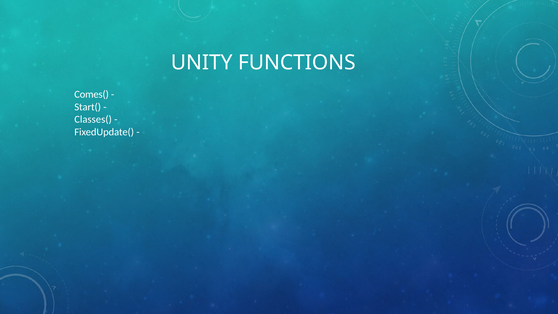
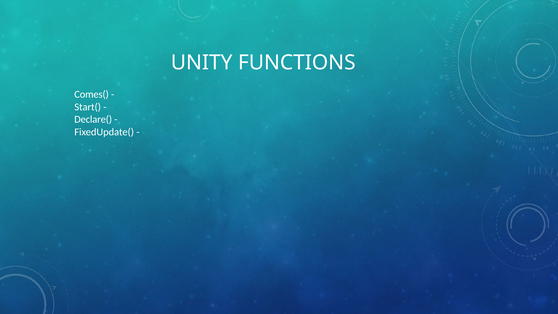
Classes(: Classes( -> Declare(
